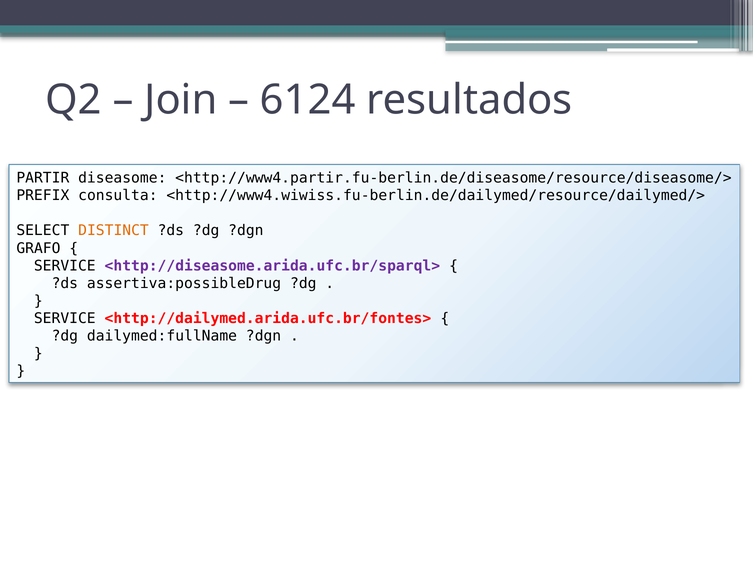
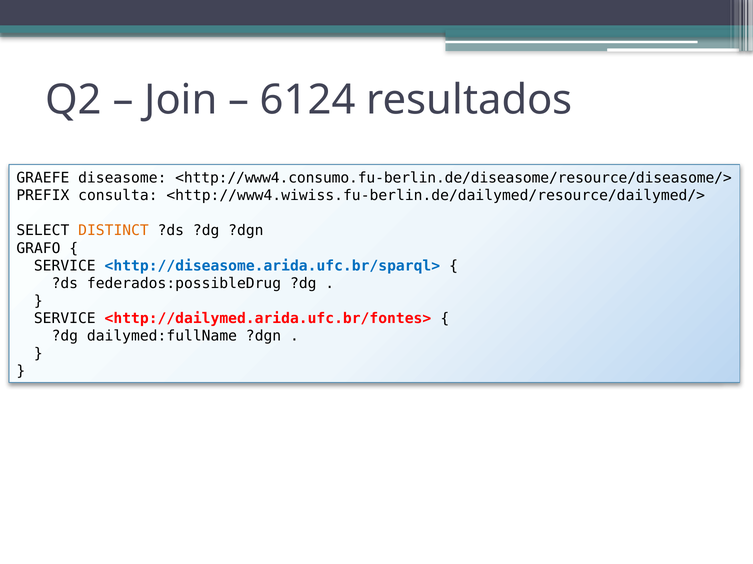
PARTIR: PARTIR -> GRAEFE
<http://www4.partir.fu-berlin.de/diseasome/resource/diseasome/>: <http://www4.partir.fu-berlin.de/diseasome/resource/diseasome/> -> <http://www4.consumo.fu-berlin.de/diseasome/resource/diseasome/>
<http://diseasome.arida.ufc.br/sparql> colour: purple -> blue
assertiva:possibleDrug: assertiva:possibleDrug -> federados:possibleDrug
